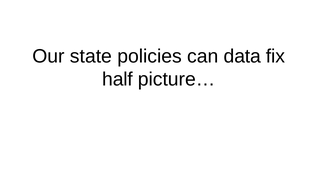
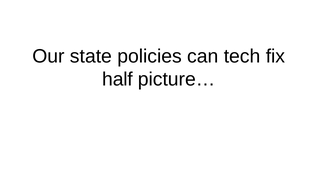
data: data -> tech
